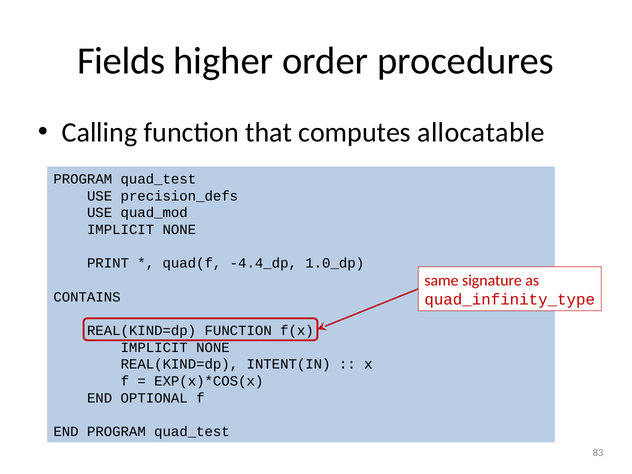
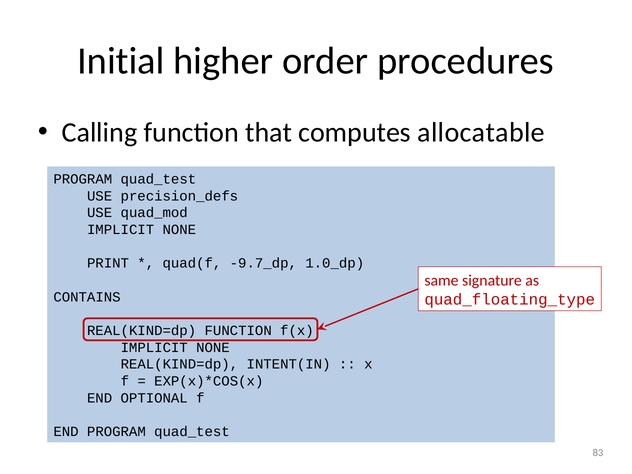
Fields: Fields -> Initial
-4.4_dp: -4.4_dp -> -9.7_dp
quad_infinity_type: quad_infinity_type -> quad_floating_type
